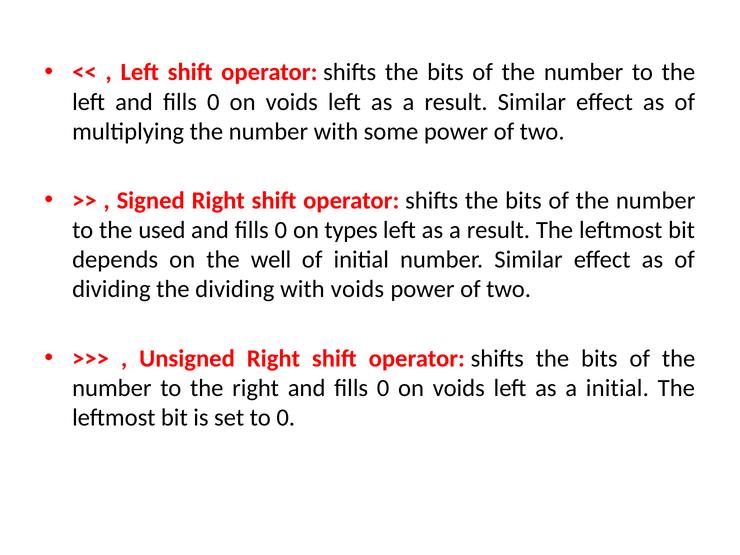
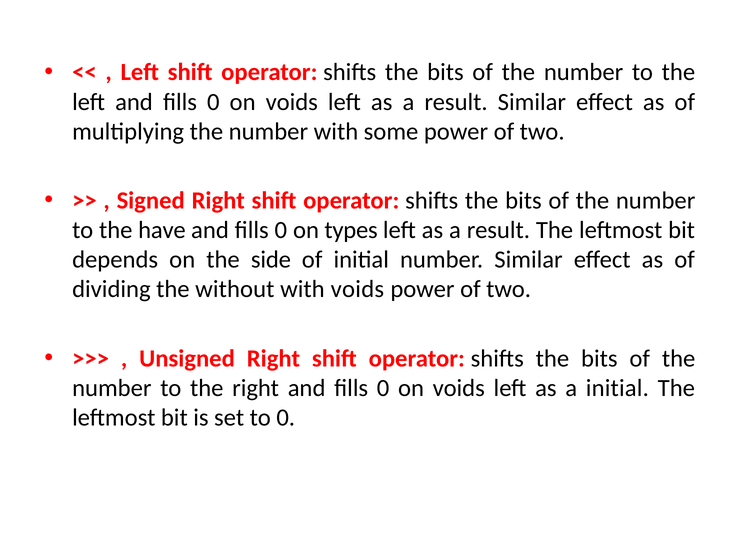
used: used -> have
well: well -> side
the dividing: dividing -> without
